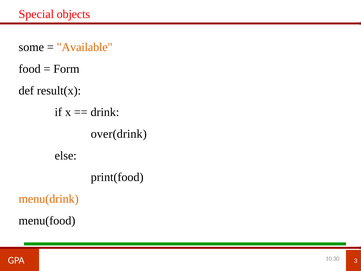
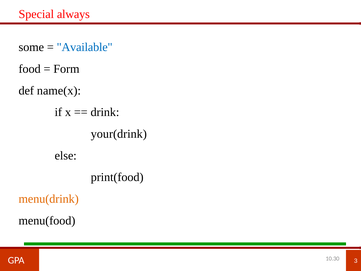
objects: objects -> always
Available colour: orange -> blue
result(x: result(x -> name(x
over(drink: over(drink -> your(drink
